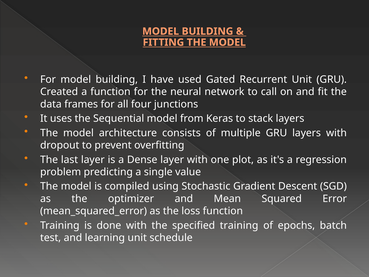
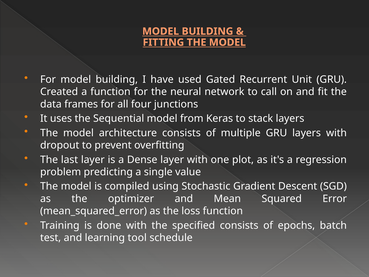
specified training: training -> consists
learning unit: unit -> tool
